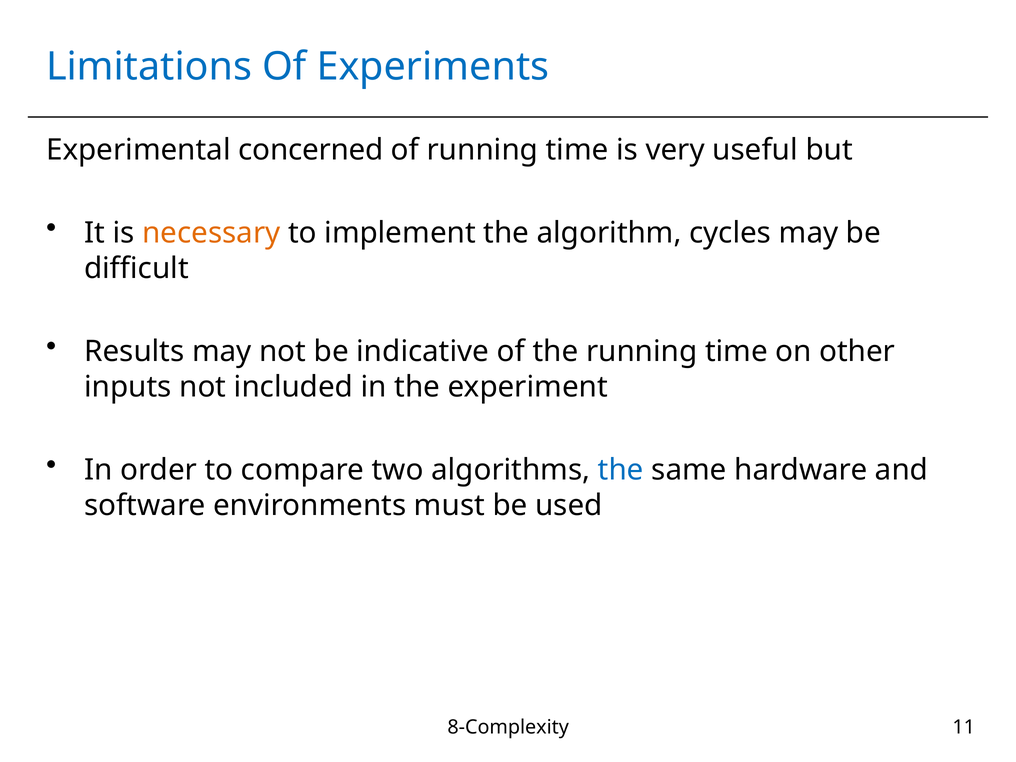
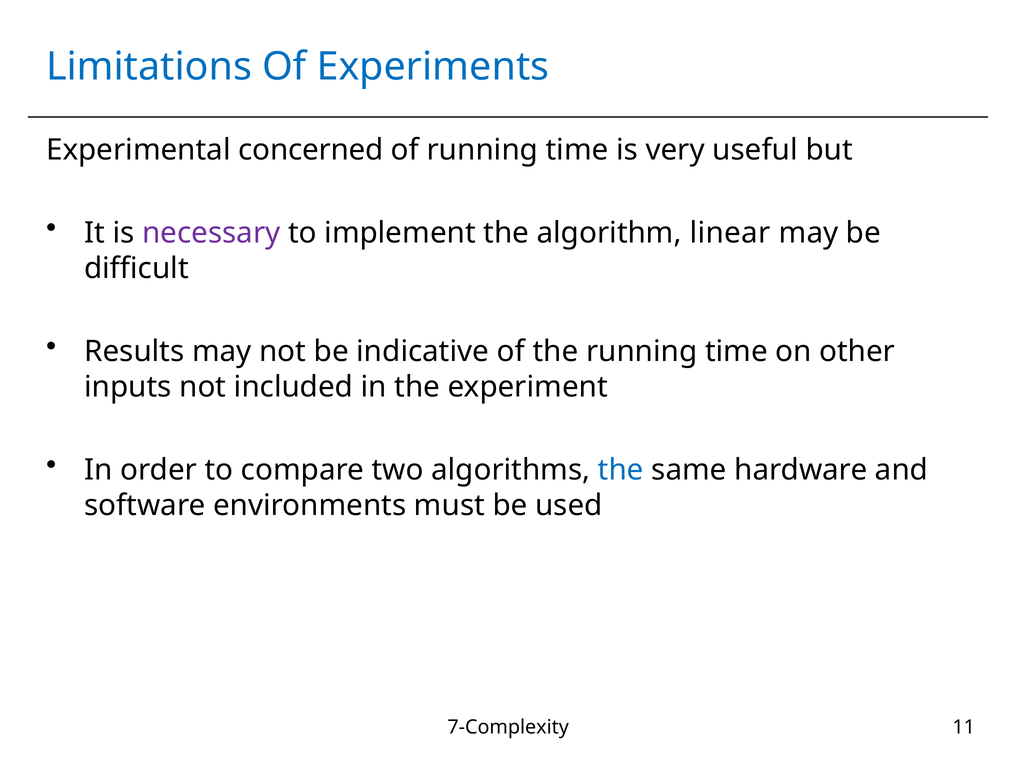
necessary colour: orange -> purple
cycles: cycles -> linear
8-Complexity: 8-Complexity -> 7-Complexity
